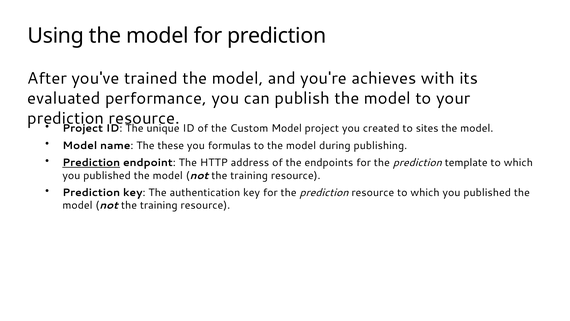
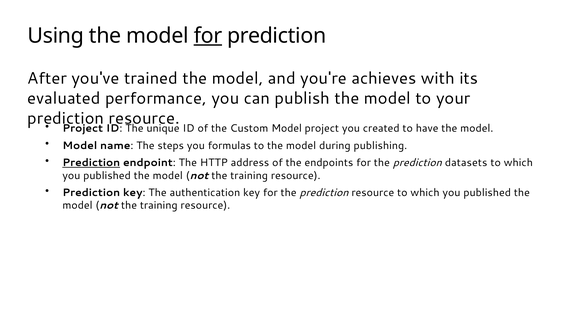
for at (208, 36) underline: none -> present
sites: sites -> have
these: these -> steps
template: template -> datasets
